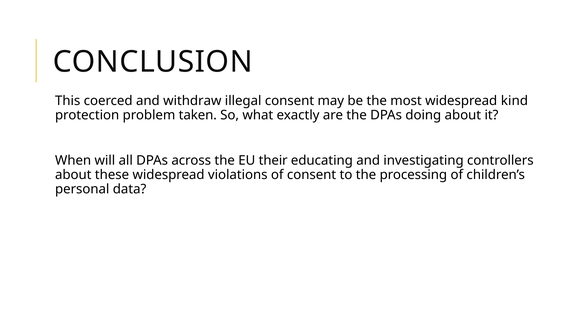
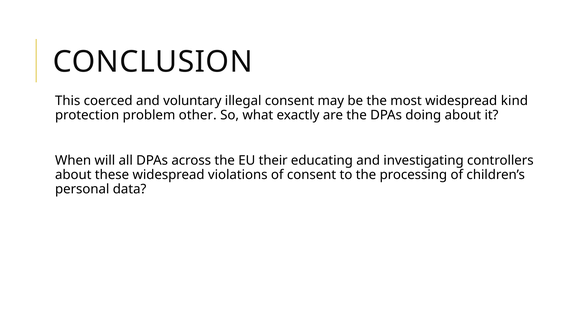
withdraw: withdraw -> voluntary
taken: taken -> other
